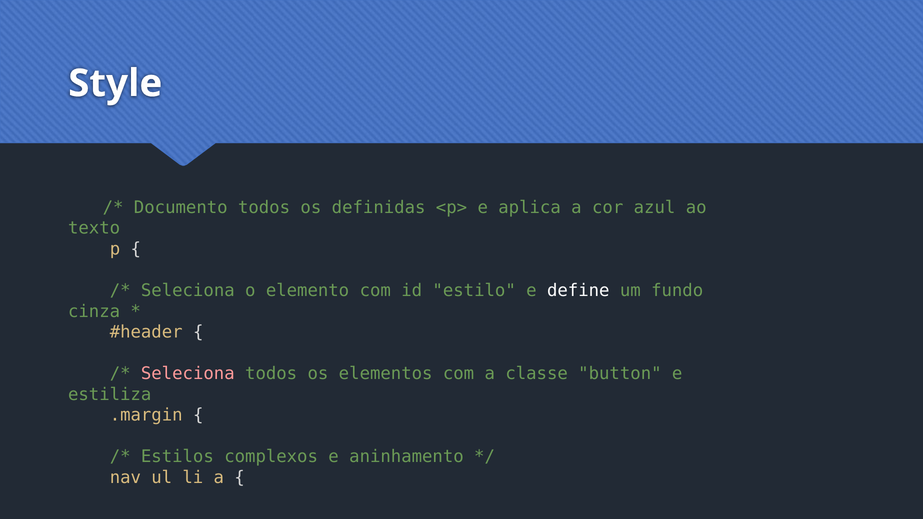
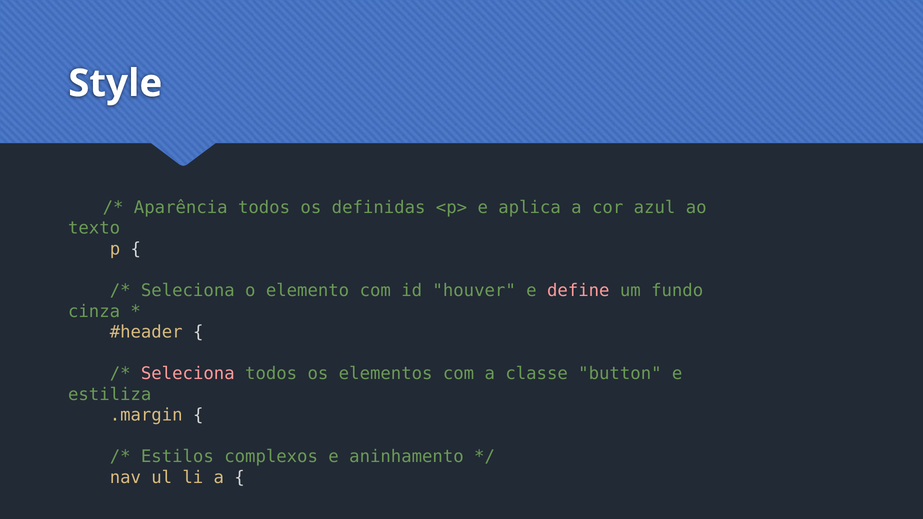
Documento: Documento -> Aparência
estilo: estilo -> houver
define colour: white -> pink
